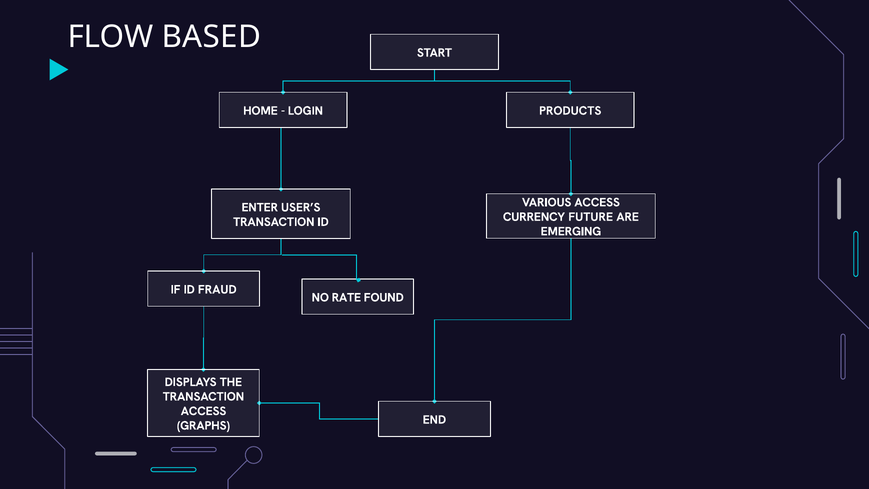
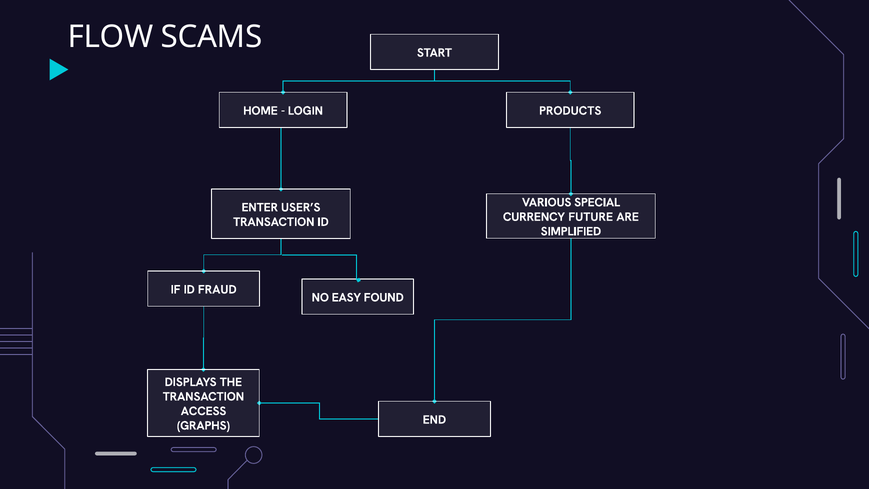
BASED: BASED -> SCAMS
VARIOUS ACCESS: ACCESS -> SPECIAL
EMERGING: EMERGING -> SIMPLIFIED
RATE: RATE -> EASY
